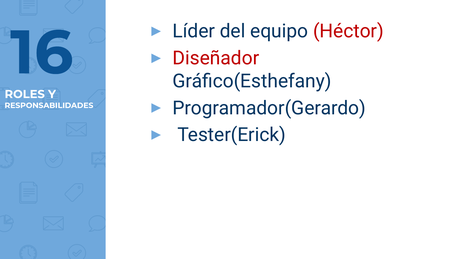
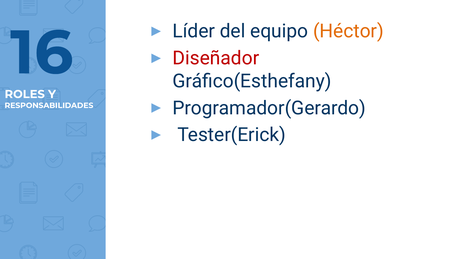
Héctor colour: red -> orange
